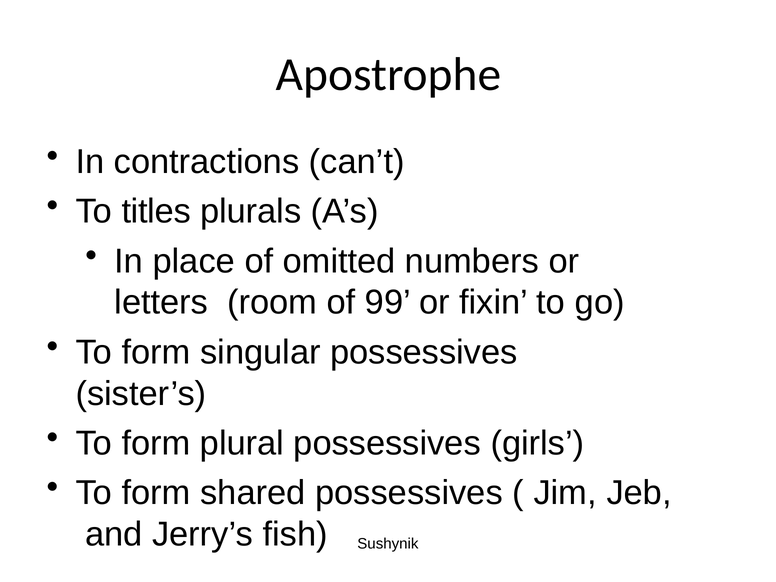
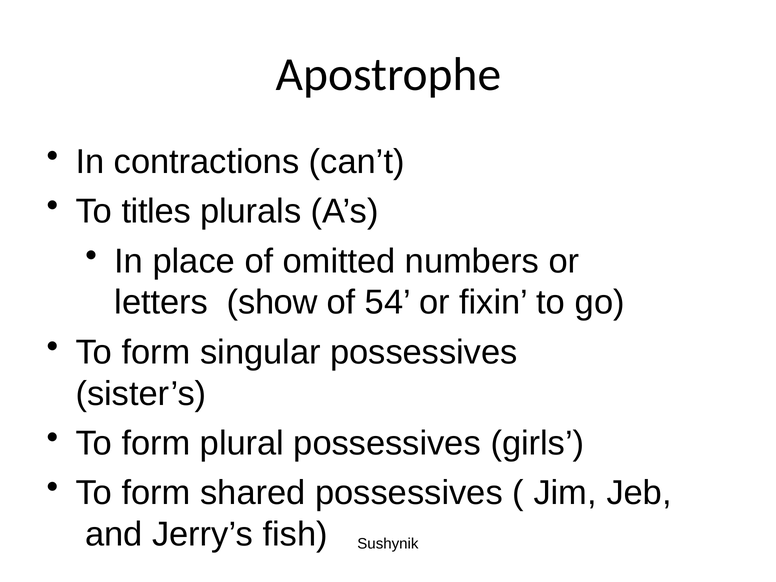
room: room -> show
99: 99 -> 54
